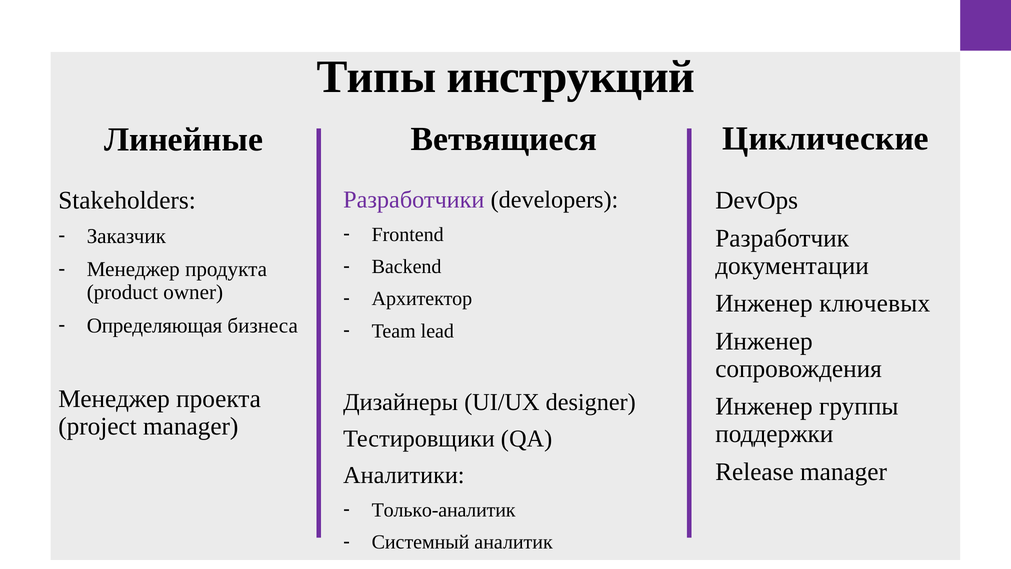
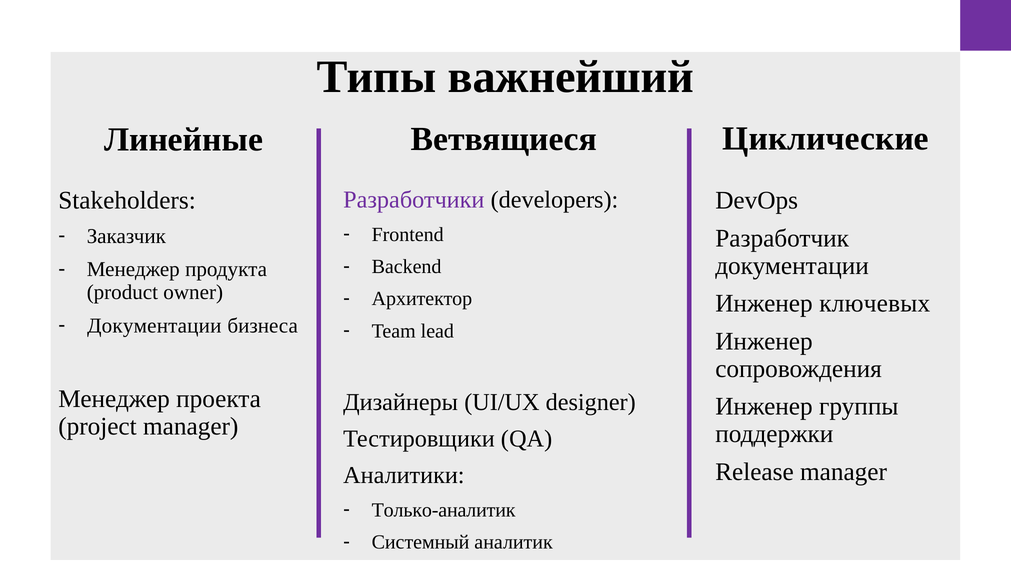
инструкций: инструкций -> важнейший
Определяющая at (155, 325): Определяющая -> Документации
